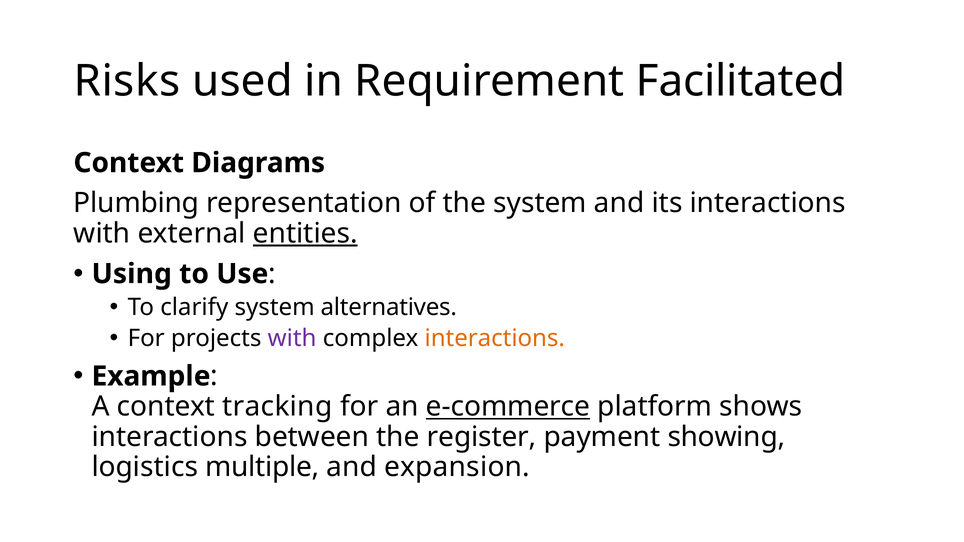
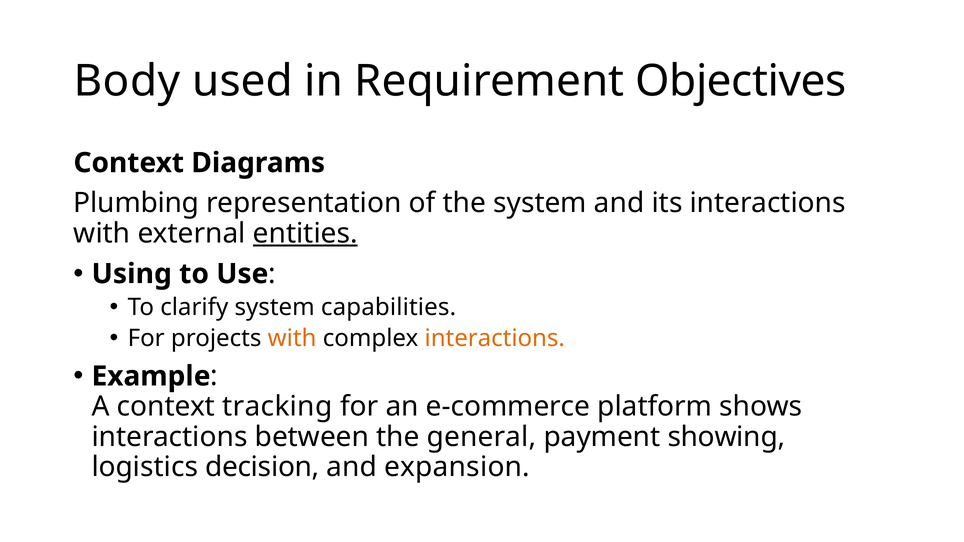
Risks: Risks -> Body
Facilitated: Facilitated -> Objectives
alternatives: alternatives -> capabilities
with at (292, 338) colour: purple -> orange
e-commerce underline: present -> none
register: register -> general
multiple: multiple -> decision
